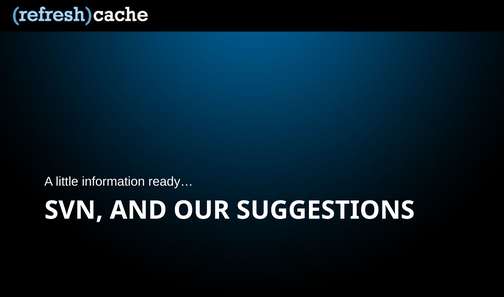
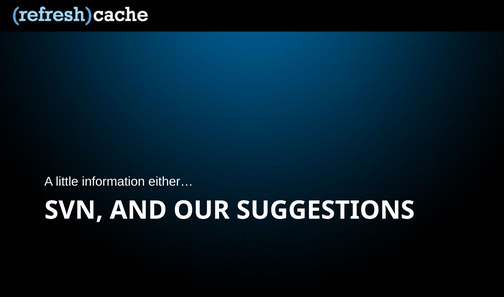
ready…: ready… -> either…
